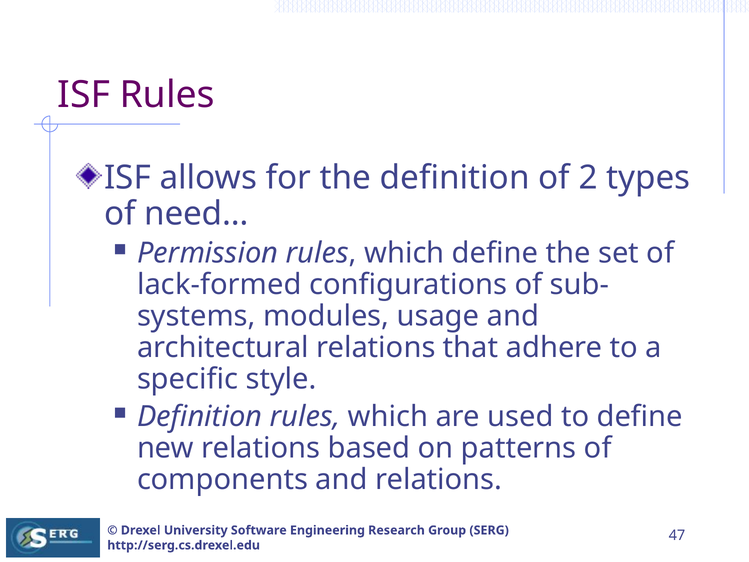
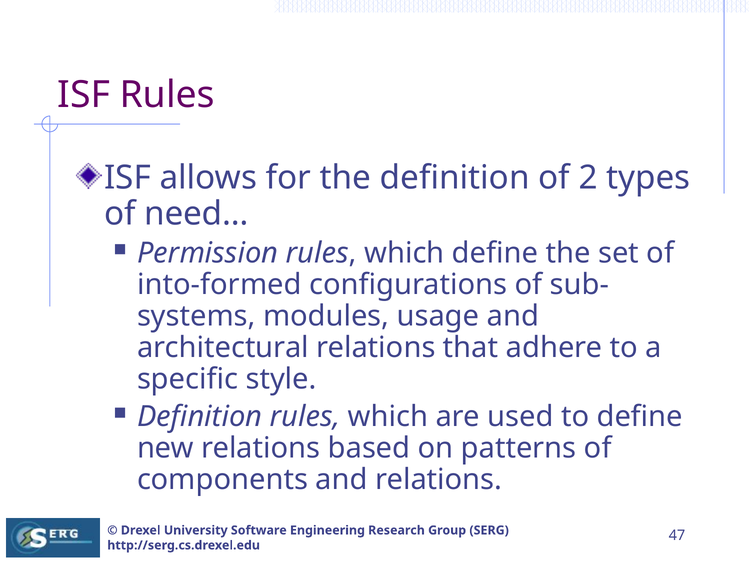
lack-formed: lack-formed -> into-formed
